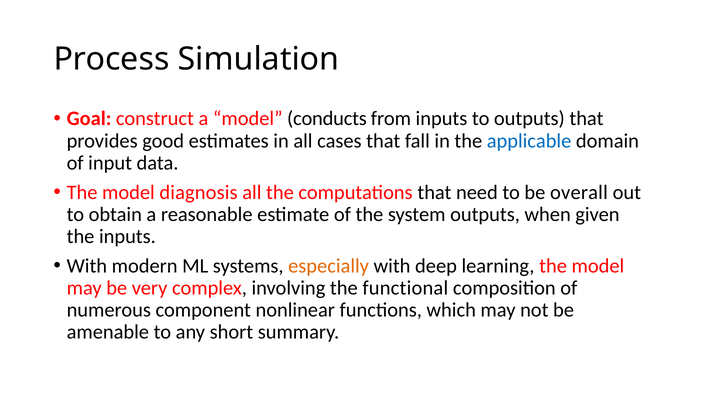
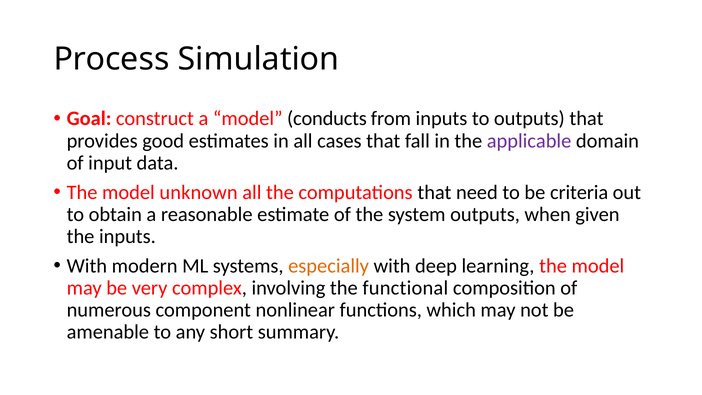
applicable colour: blue -> purple
diagnosis: diagnosis -> unknown
overall: overall -> criteria
